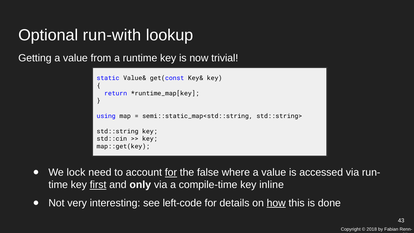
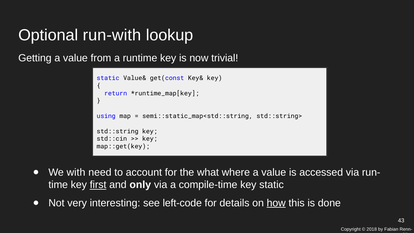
lock: lock -> with
for at (171, 172) underline: present -> none
false: false -> what
key inline: inline -> static
